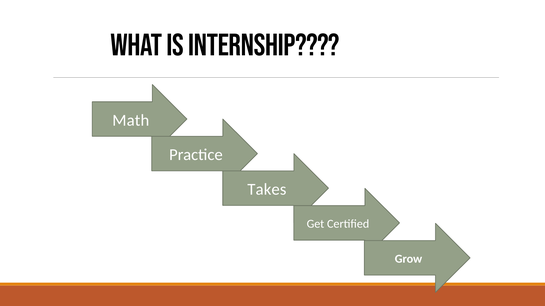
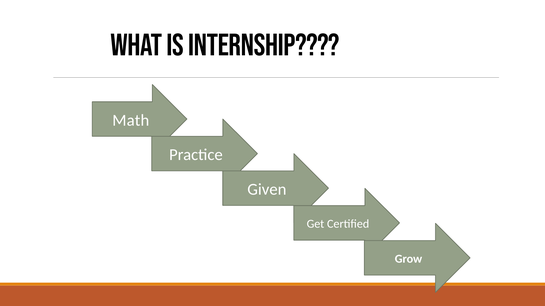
Takes: Takes -> Given
